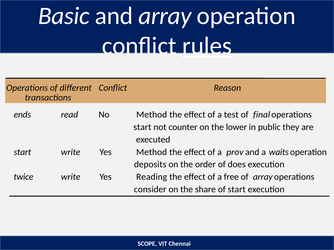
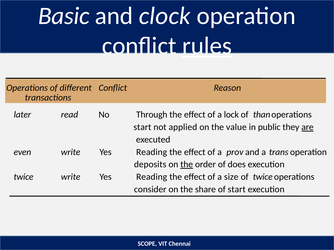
and array: array -> clock
ends: ends -> later
No Method: Method -> Through
test: test -> lock
final: final -> than
counter: counter -> applied
lower: lower -> value
are underline: none -> present
start at (22, 152): start -> even
Method at (152, 152): Method -> Reading
waits: waits -> trans
the at (187, 165) underline: none -> present
free: free -> size
of array: array -> twice
